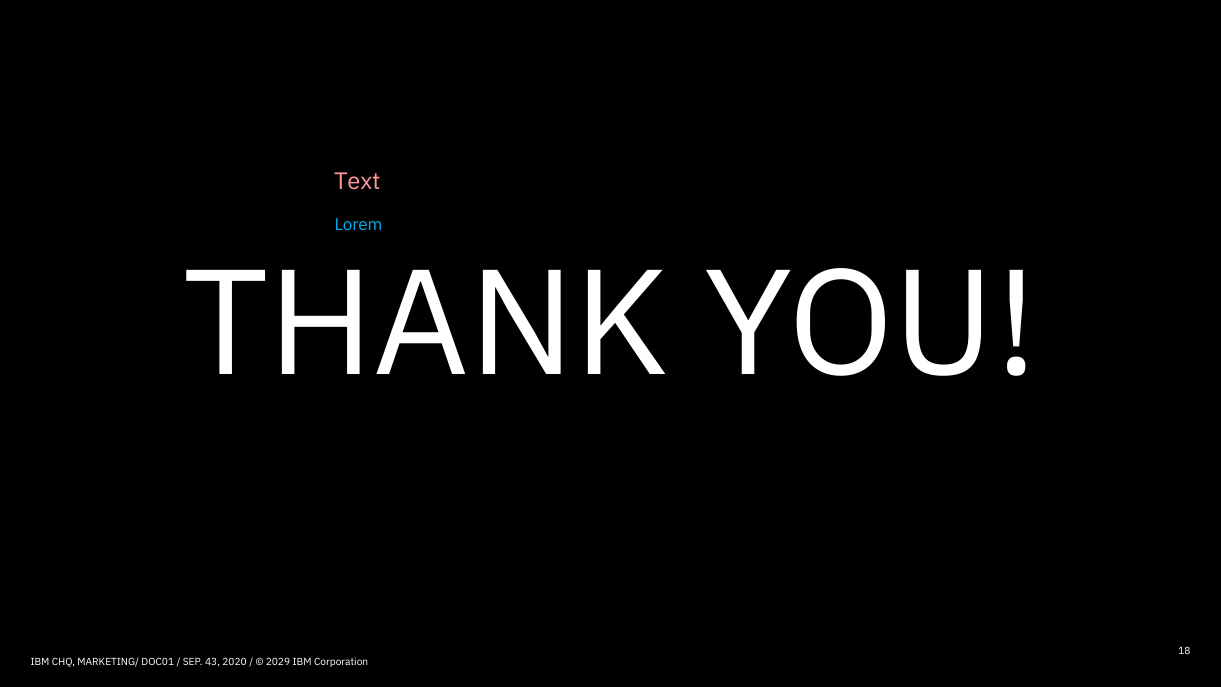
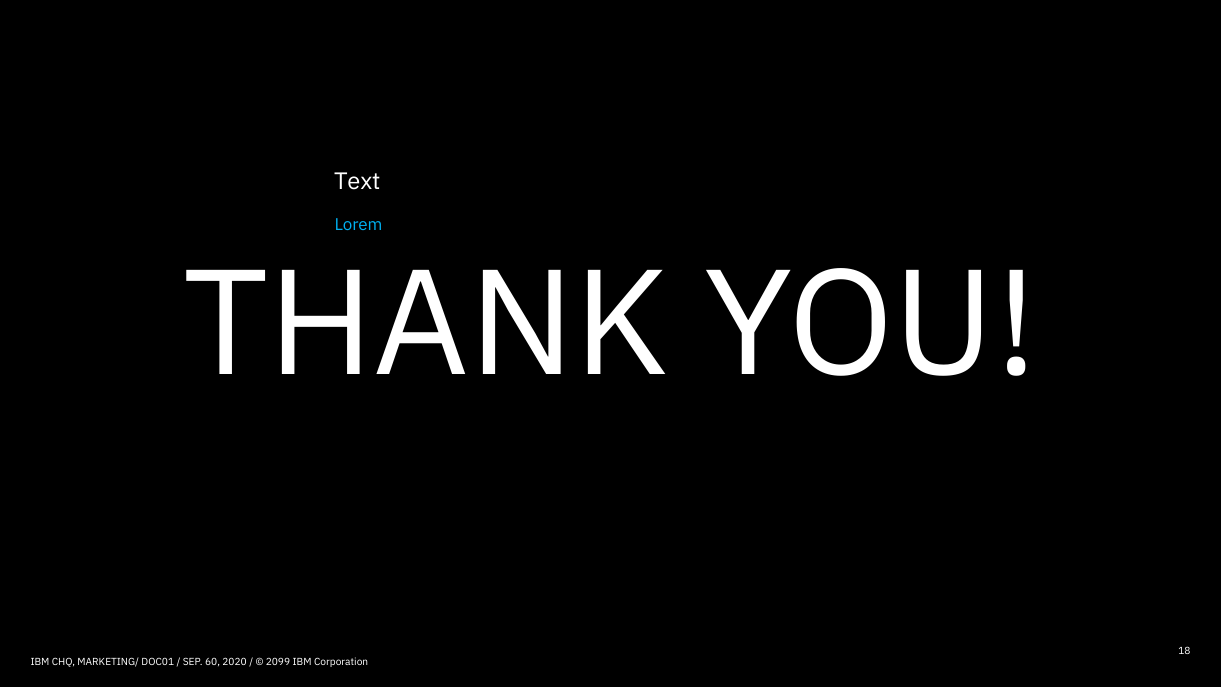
Text at (357, 182) colour: pink -> white
43: 43 -> 60
2029: 2029 -> 2099
